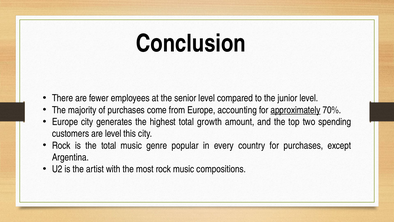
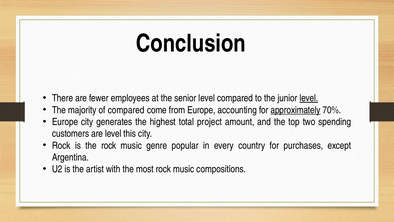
level at (309, 98) underline: none -> present
of purchases: purchases -> compared
growth: growth -> project
the total: total -> rock
